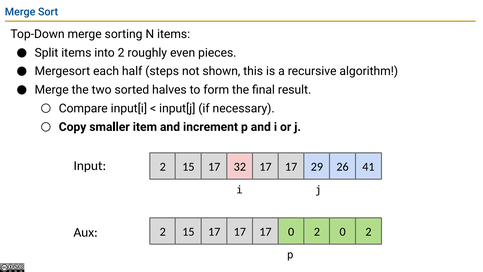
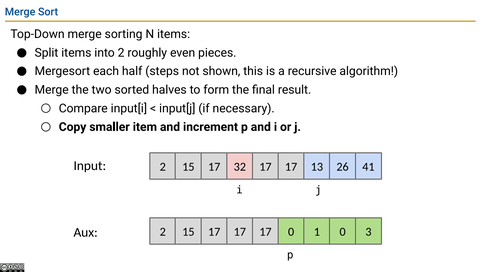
29: 29 -> 13
17 0 2: 2 -> 1
2 at (368, 232): 2 -> 3
